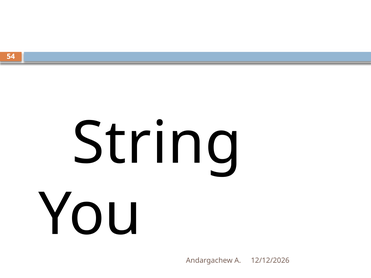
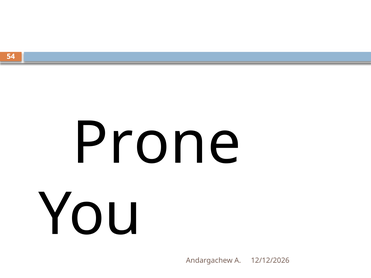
String: String -> Prone
